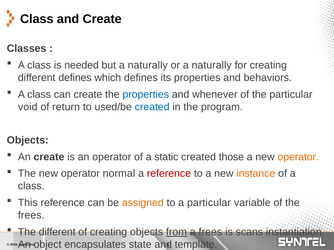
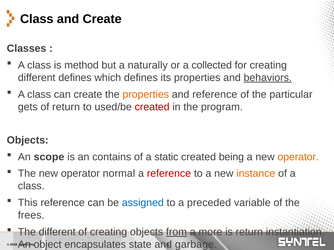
is needed: needed -> method
or a naturally: naturally -> collected
behaviors underline: none -> present
properties at (146, 95) colour: blue -> orange
and whenever: whenever -> reference
void: void -> gets
created at (152, 107) colour: blue -> red
An create: create -> scope
an operator: operator -> contains
those: those -> being
assigned colour: orange -> blue
a particular: particular -> preceded
a frees: frees -> more
is scans: scans -> return
template: template -> garbage
